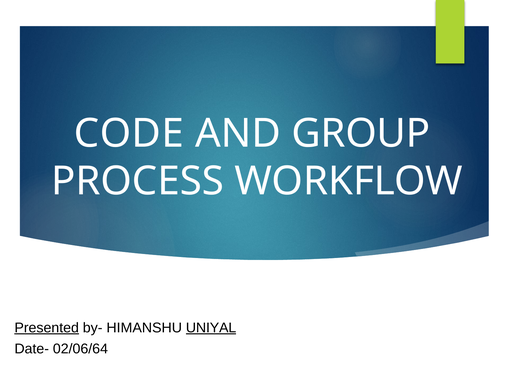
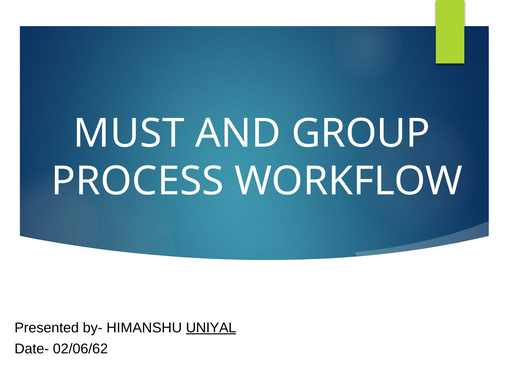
CODE: CODE -> MUST
Presented underline: present -> none
02/06/64: 02/06/64 -> 02/06/62
